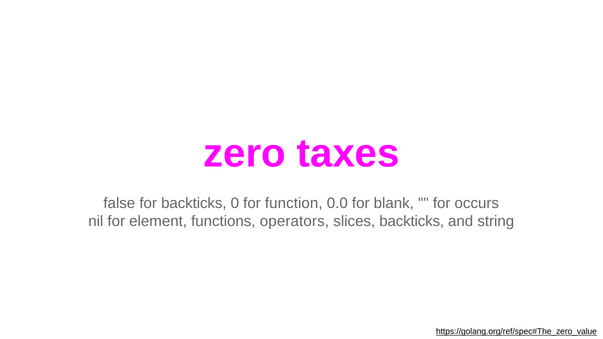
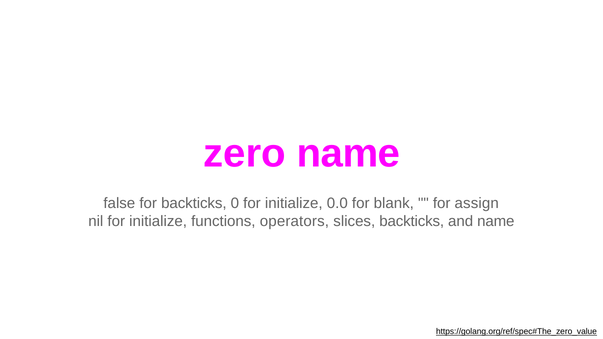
zero taxes: taxes -> name
0 for function: function -> initialize
occurs: occurs -> assign
nil for element: element -> initialize
and string: string -> name
